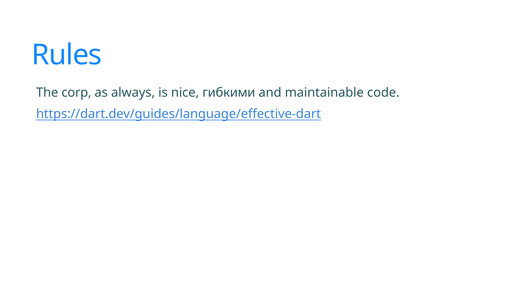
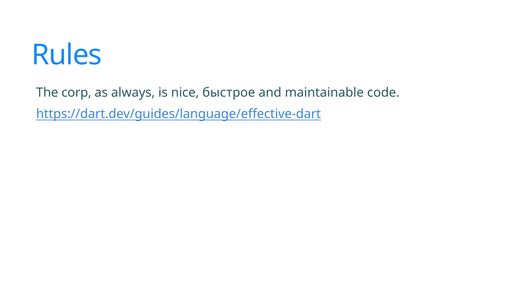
гибкими: гибкими -> быстрое
